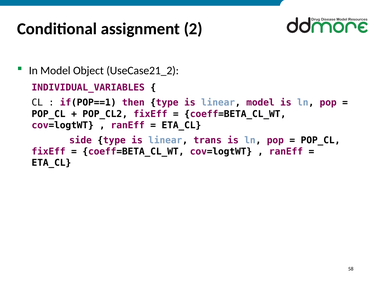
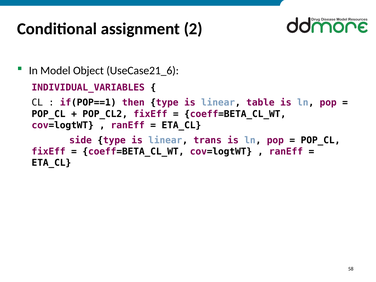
UseCase21_2: UseCase21_2 -> UseCase21_6
linear model: model -> table
